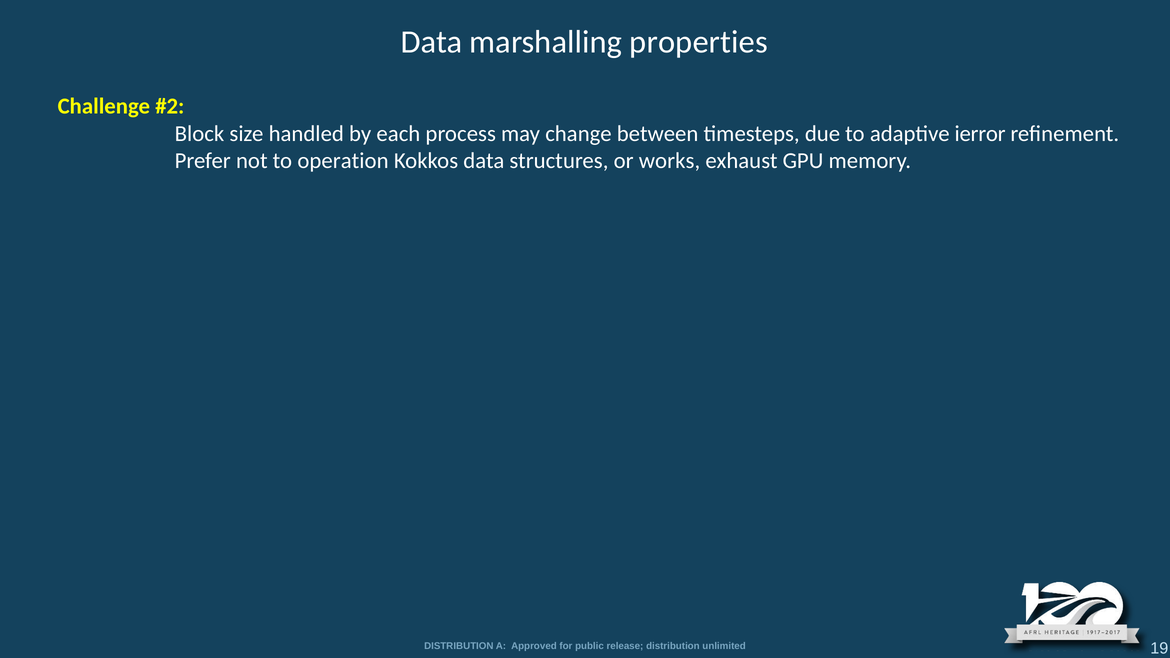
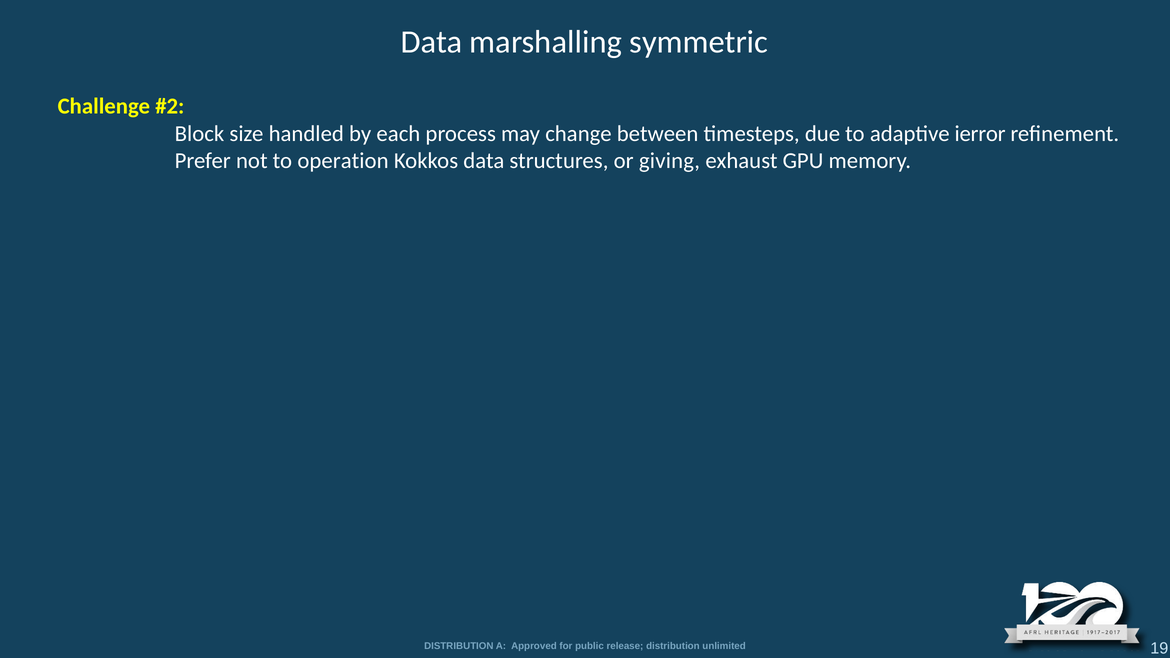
properties: properties -> symmetric
works: works -> giving
